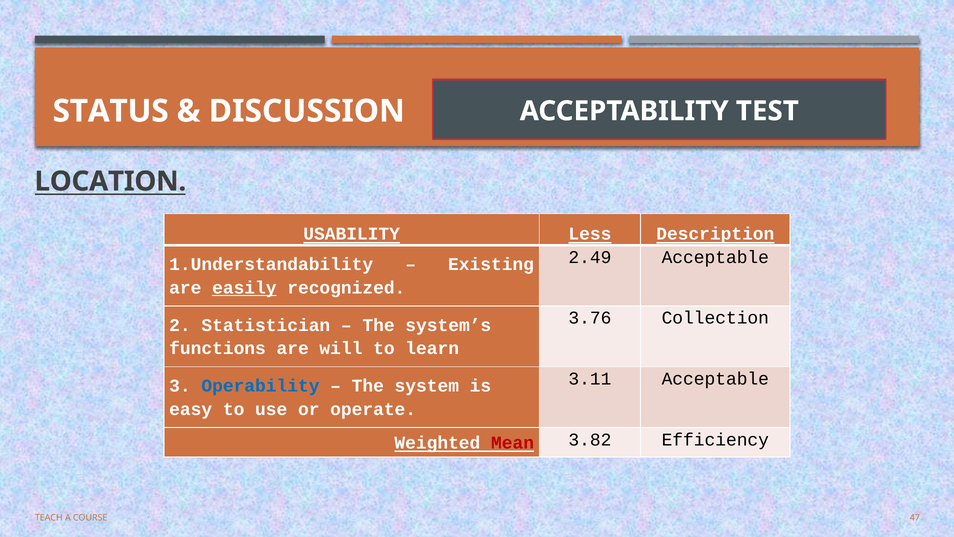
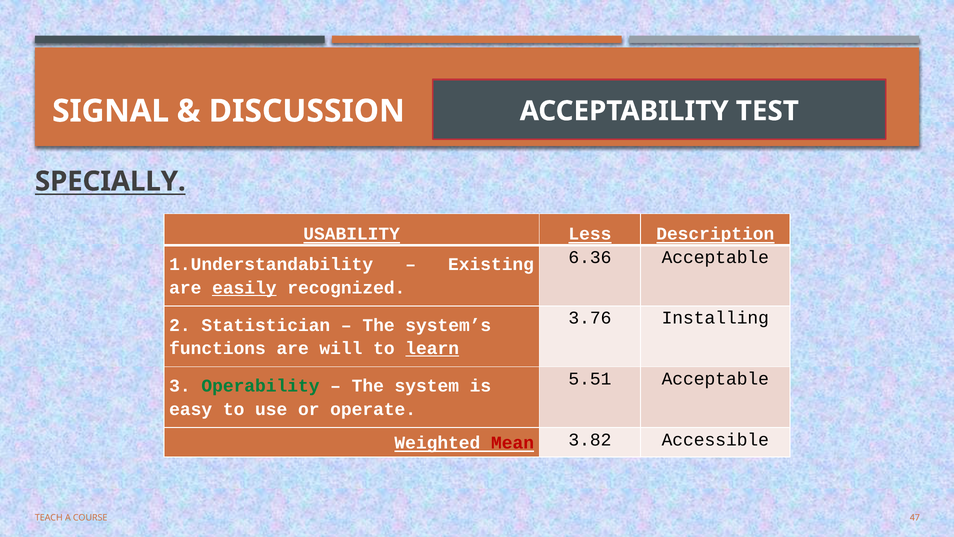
STATUS: STATUS -> SIGNAL
LOCATION: LOCATION -> SPECIALLY
2.49: 2.49 -> 6.36
Collection: Collection -> Installing
learn underline: none -> present
3.11: 3.11 -> 5.51
Operability colour: blue -> green
Efficiency: Efficiency -> Accessible
